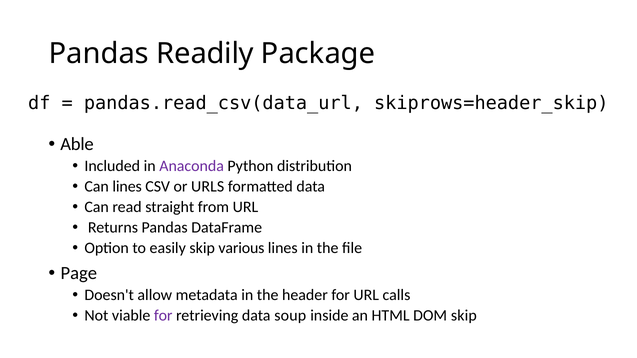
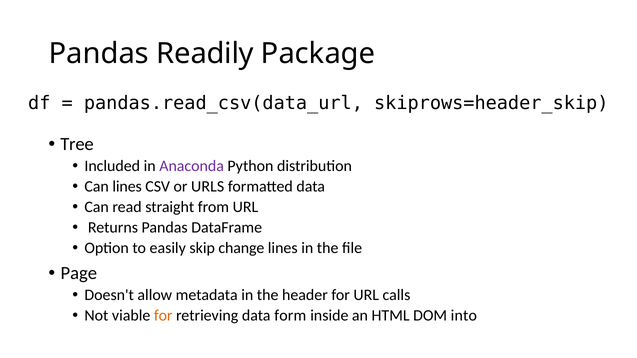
Able: Able -> Tree
various: various -> change
for at (163, 316) colour: purple -> orange
soup: soup -> form
DOM skip: skip -> into
